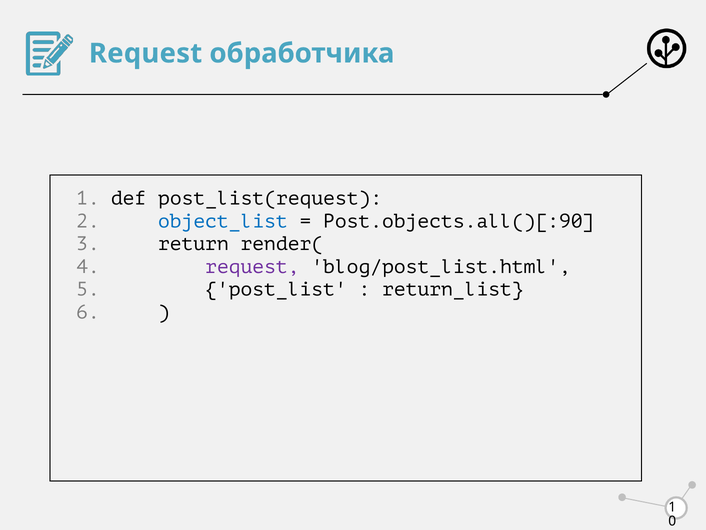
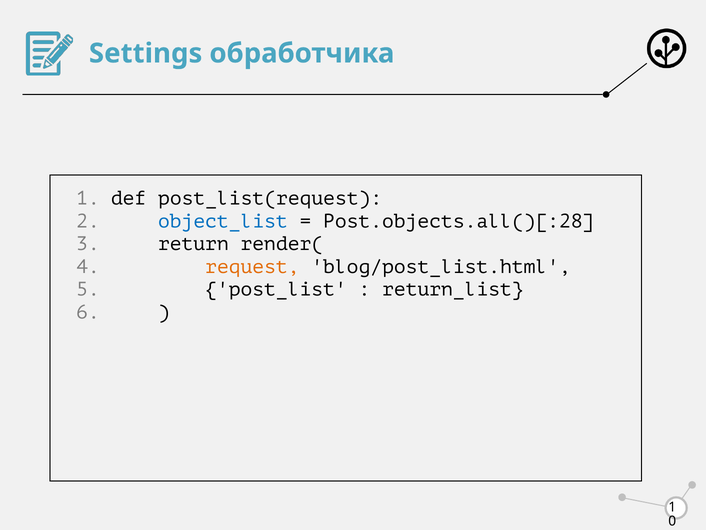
Request at (146, 53): Request -> Settings
Post.objects.all()[:90: Post.objects.all()[:90 -> Post.objects.all()[:28
request at (252, 266) colour: purple -> orange
